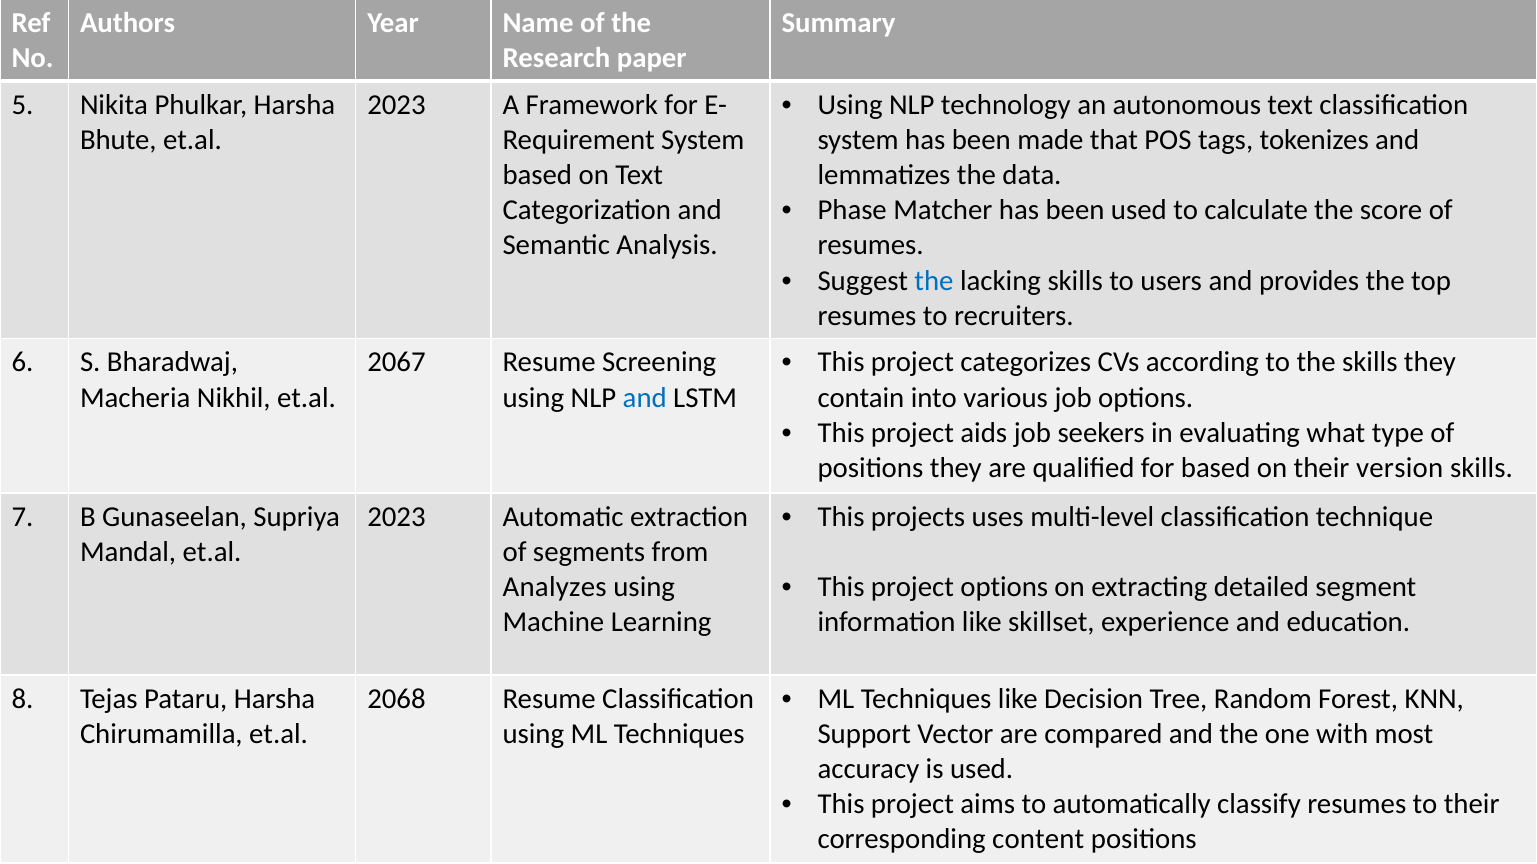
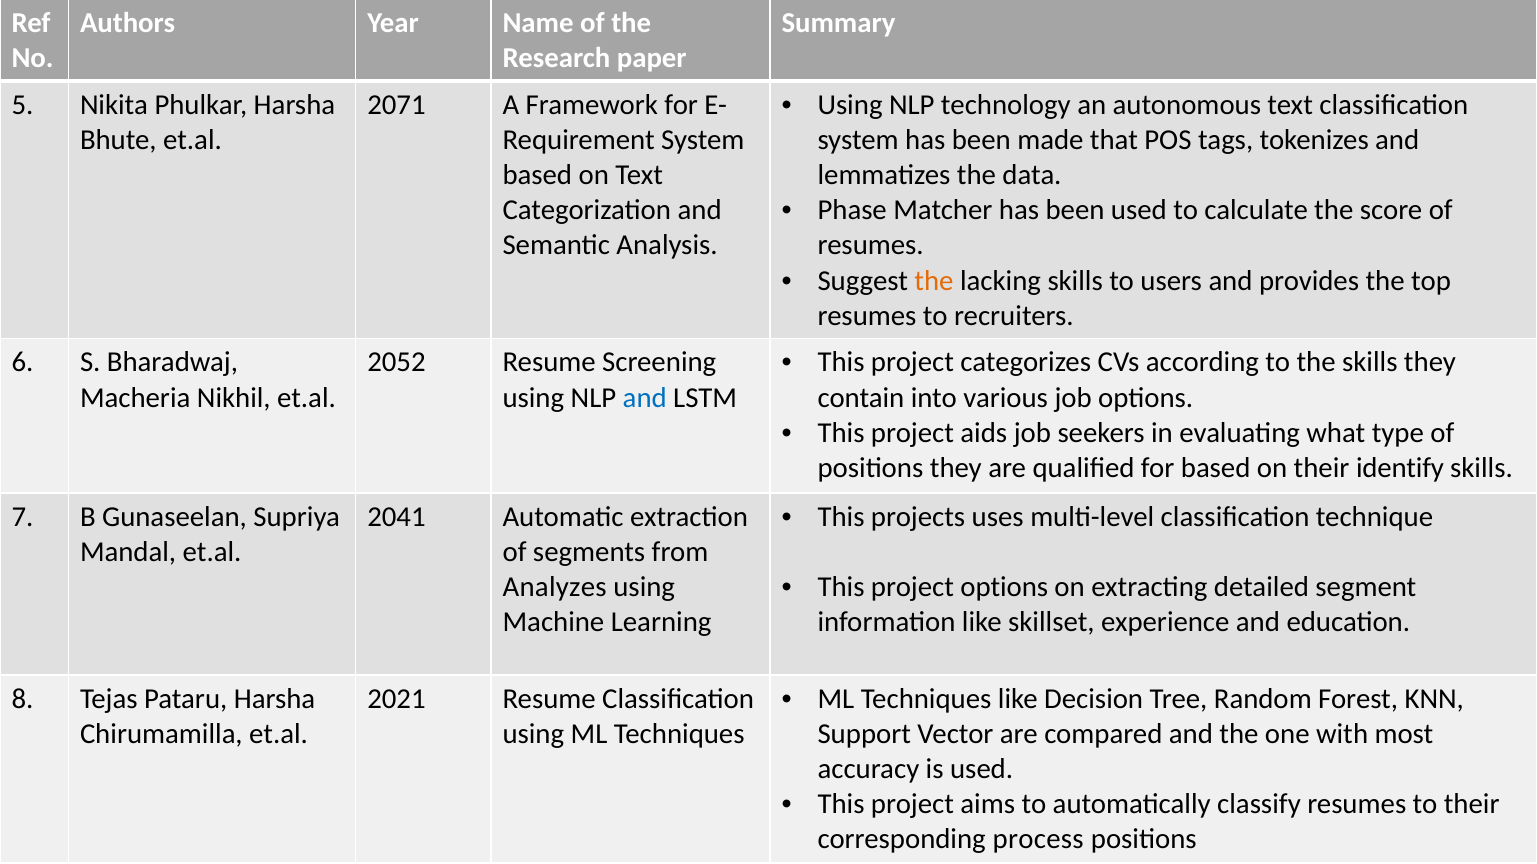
2023 at (396, 105): 2023 -> 2071
the at (934, 281) colour: blue -> orange
2067: 2067 -> 2052
version: version -> identify
2023 at (396, 517): 2023 -> 2041
2068: 2068 -> 2021
content: content -> process
